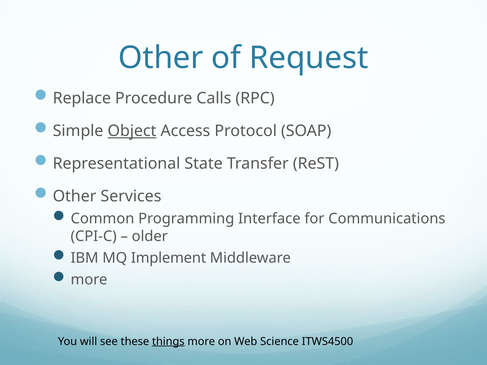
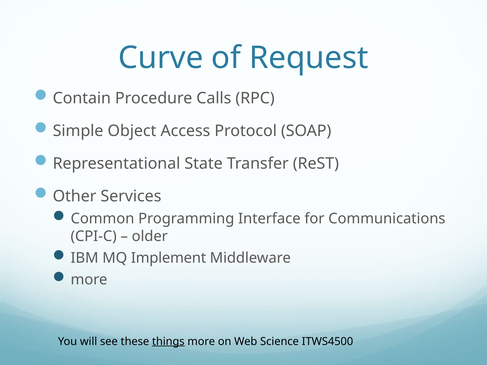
Other at (161, 58): Other -> Curve
Replace: Replace -> Contain
Object underline: present -> none
